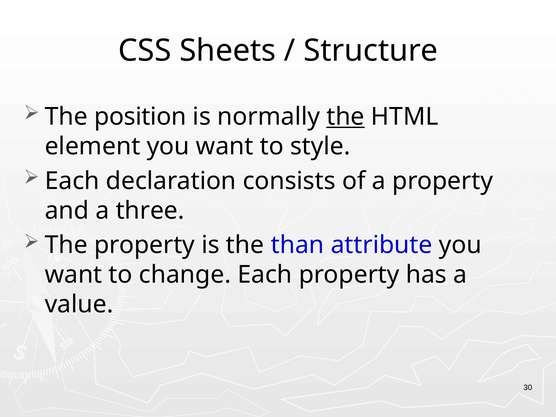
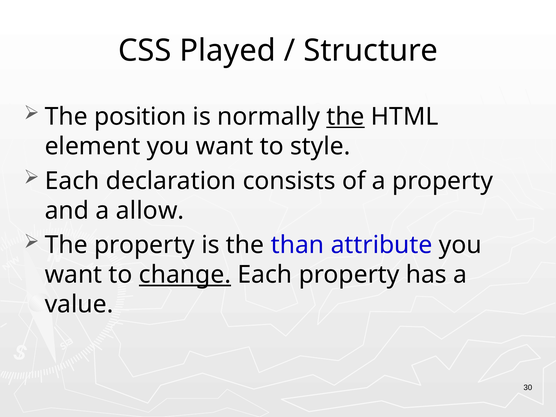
Sheets: Sheets -> Played
three: three -> allow
change underline: none -> present
